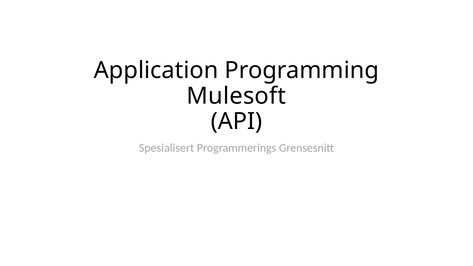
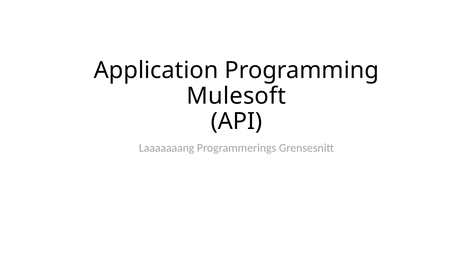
Spesialisert: Spesialisert -> Laaaaaaang
